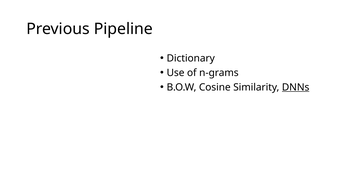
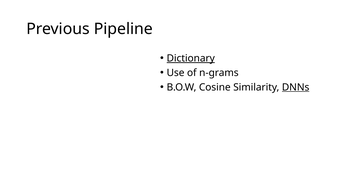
Dictionary underline: none -> present
